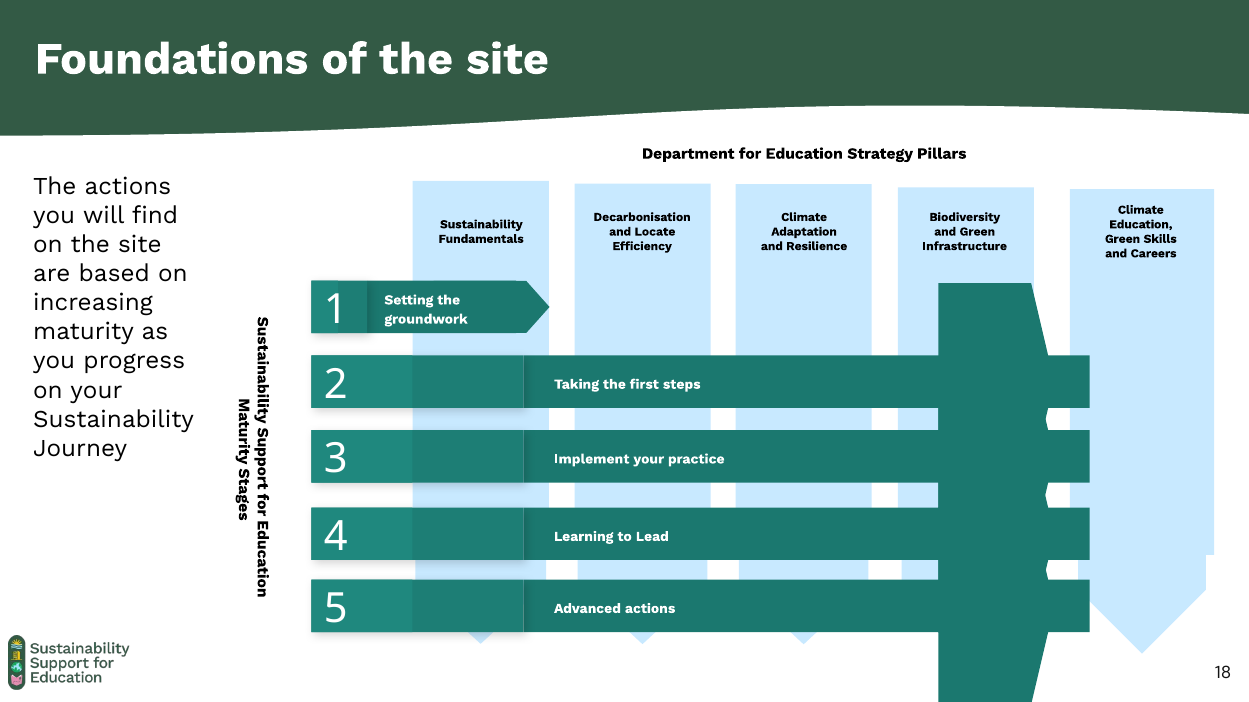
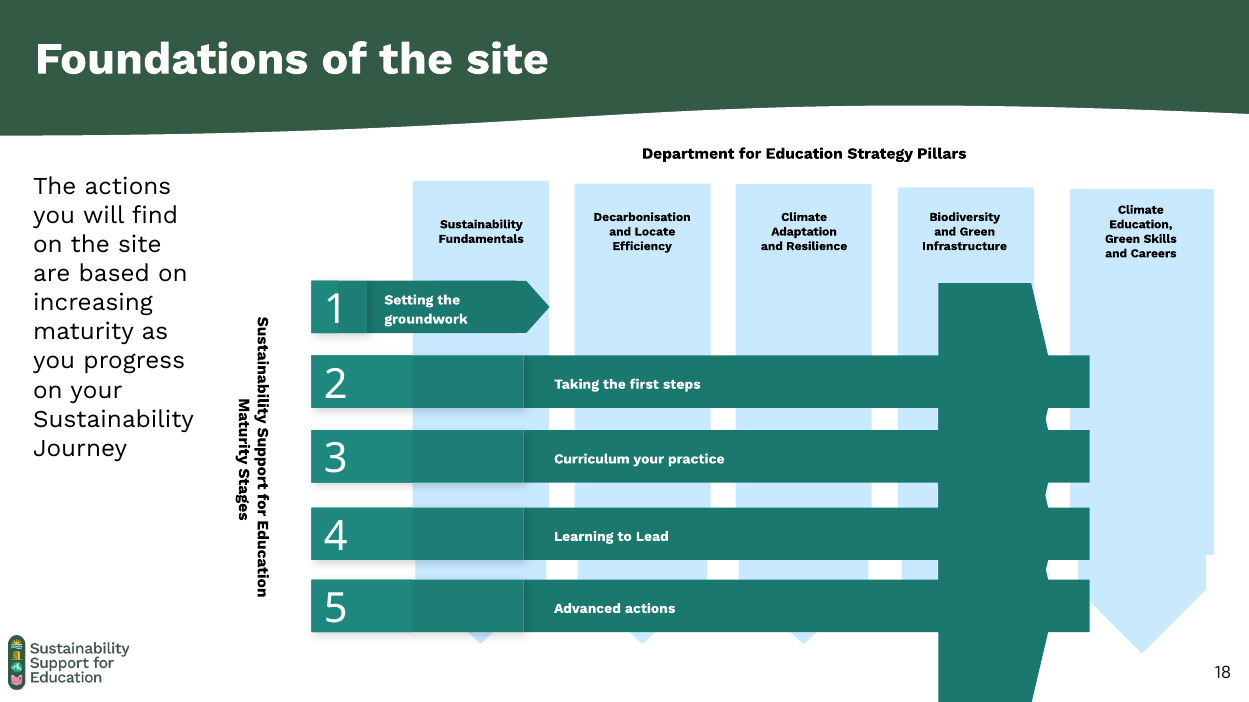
Implement: Implement -> Curriculum
